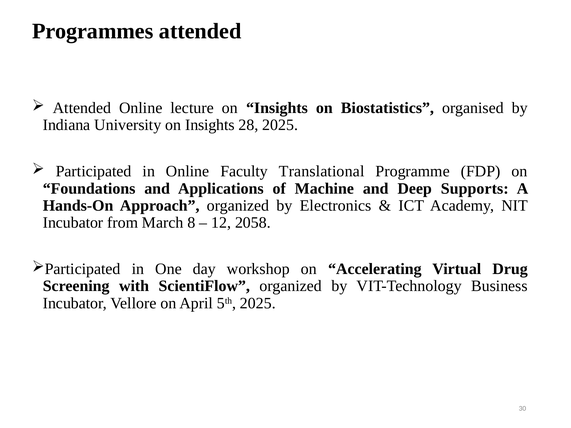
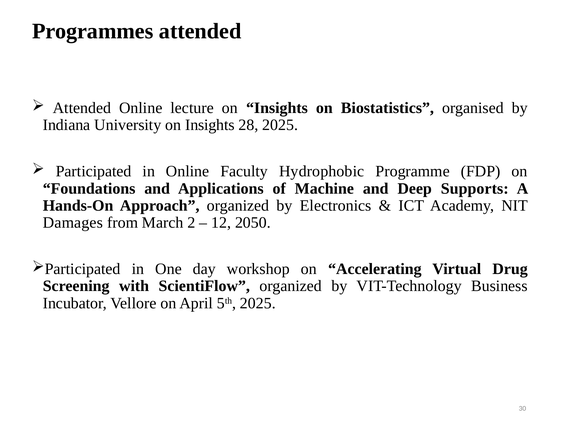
Translational: Translational -> Hydrophobic
Incubator at (73, 223): Incubator -> Damages
8: 8 -> 2
2058: 2058 -> 2050
